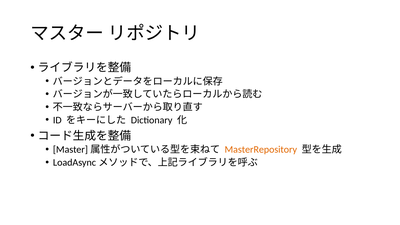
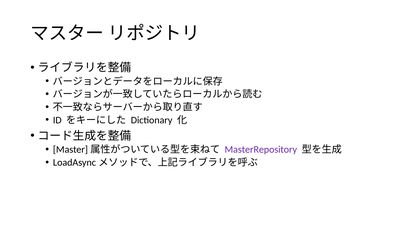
MasterRepository colour: orange -> purple
